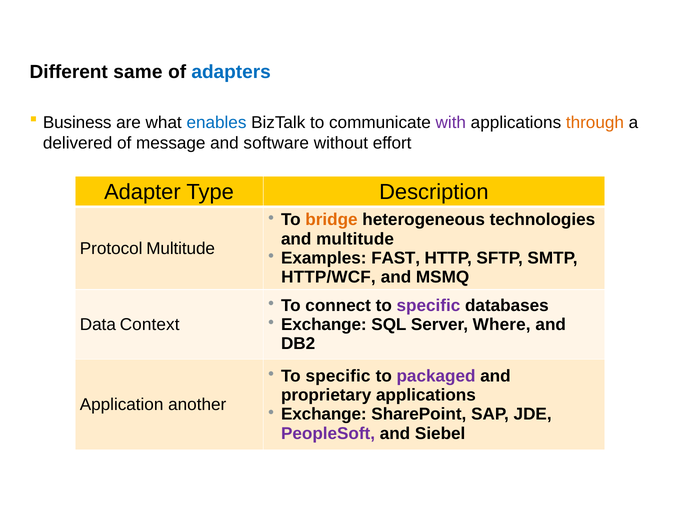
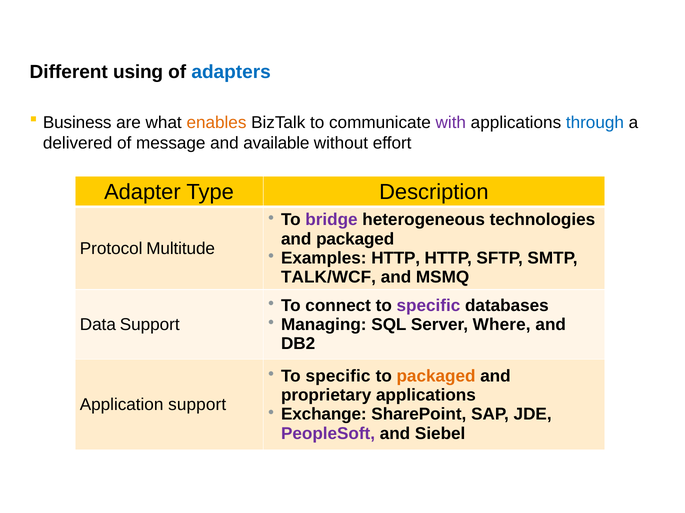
same: same -> using
enables colour: blue -> orange
through colour: orange -> blue
software: software -> available
bridge colour: orange -> purple
and multitude: multitude -> packaged
Examples FAST: FAST -> HTTP
HTTP/WCF: HTTP/WCF -> TALK/WCF
Exchange at (324, 325): Exchange -> Managing
Data Context: Context -> Support
packaged at (436, 377) colour: purple -> orange
Application another: another -> support
